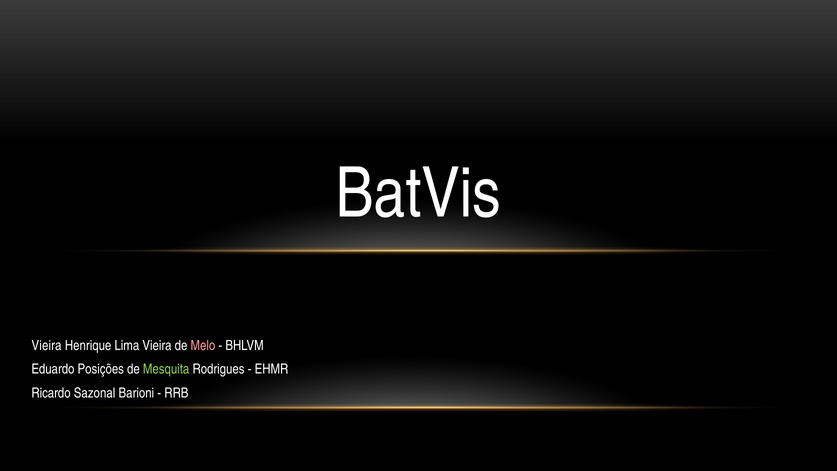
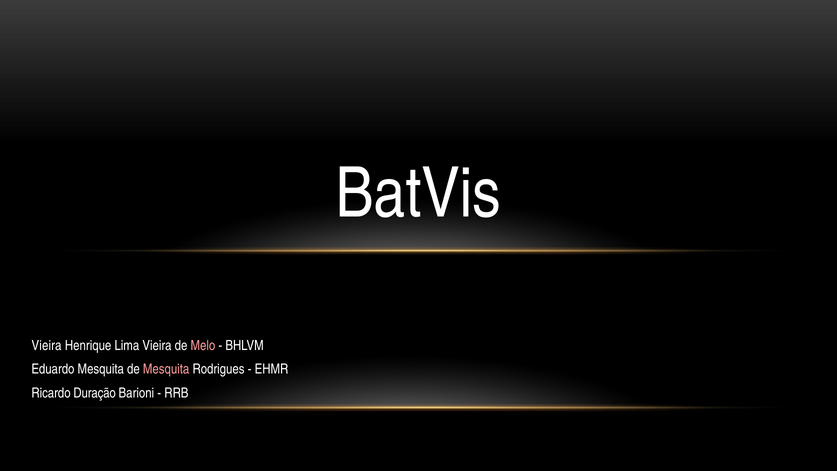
Eduardo Posições: Posições -> Mesquita
Mesquita at (166, 369) colour: light green -> pink
Sazonal: Sazonal -> Duração
